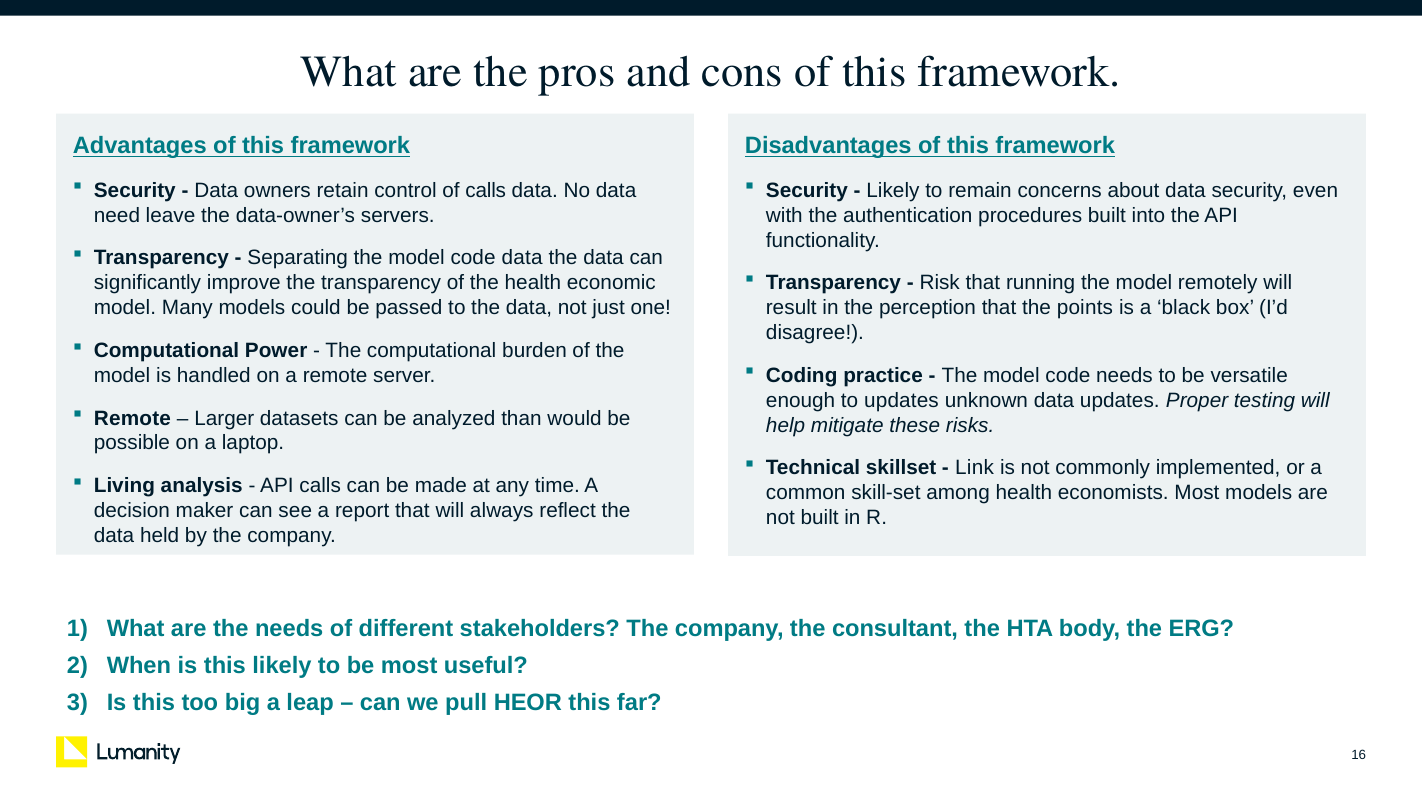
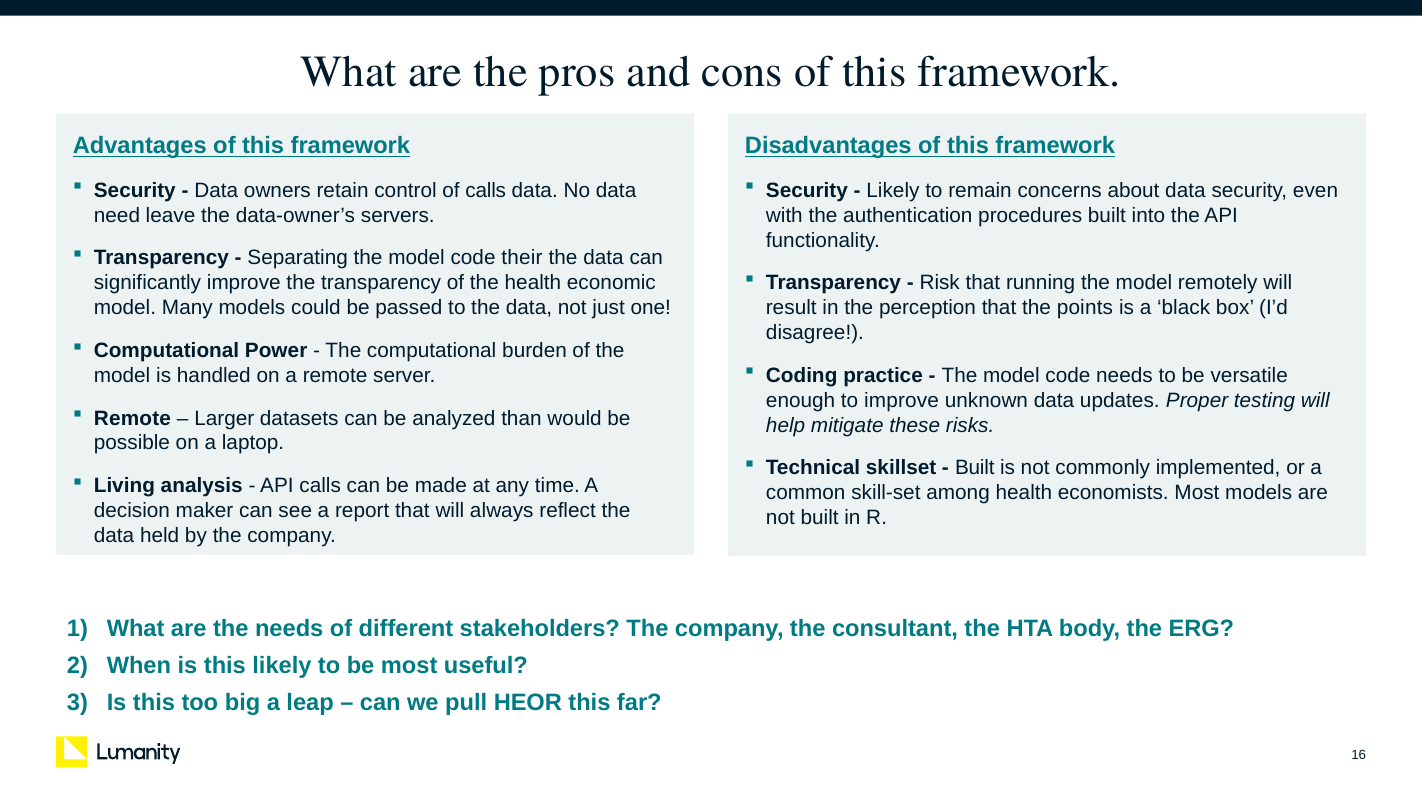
code data: data -> their
to updates: updates -> improve
Link at (975, 468): Link -> Built
